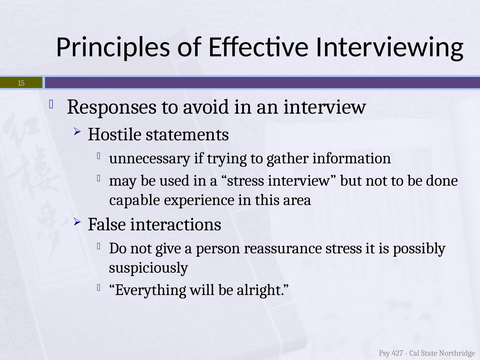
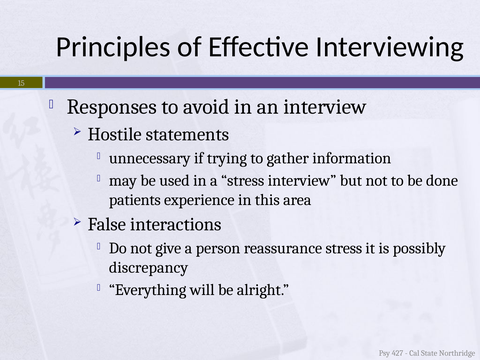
capable: capable -> patients
suspiciously: suspiciously -> discrepancy
